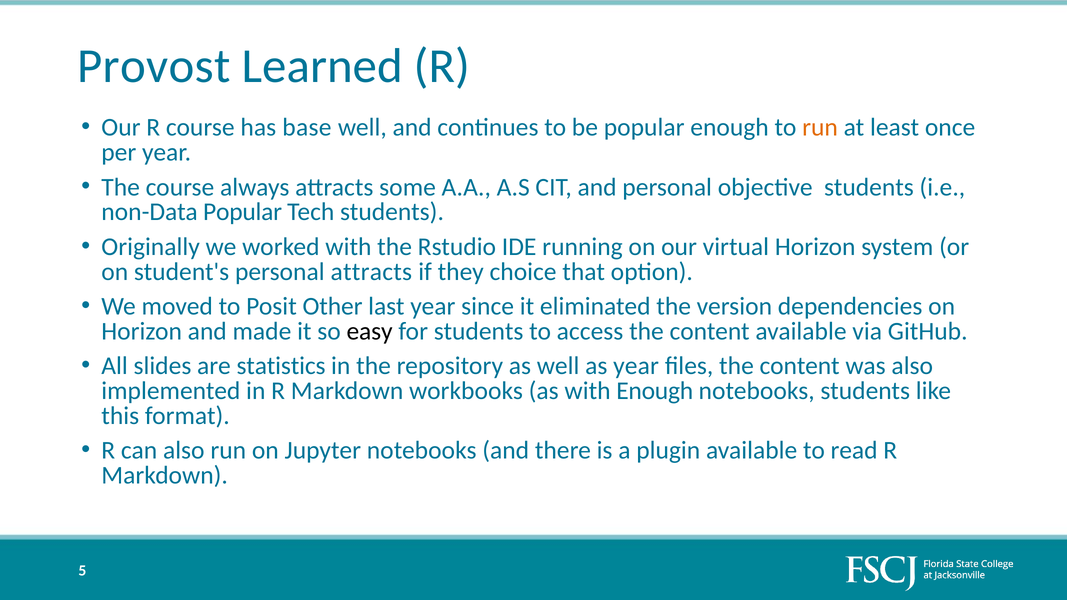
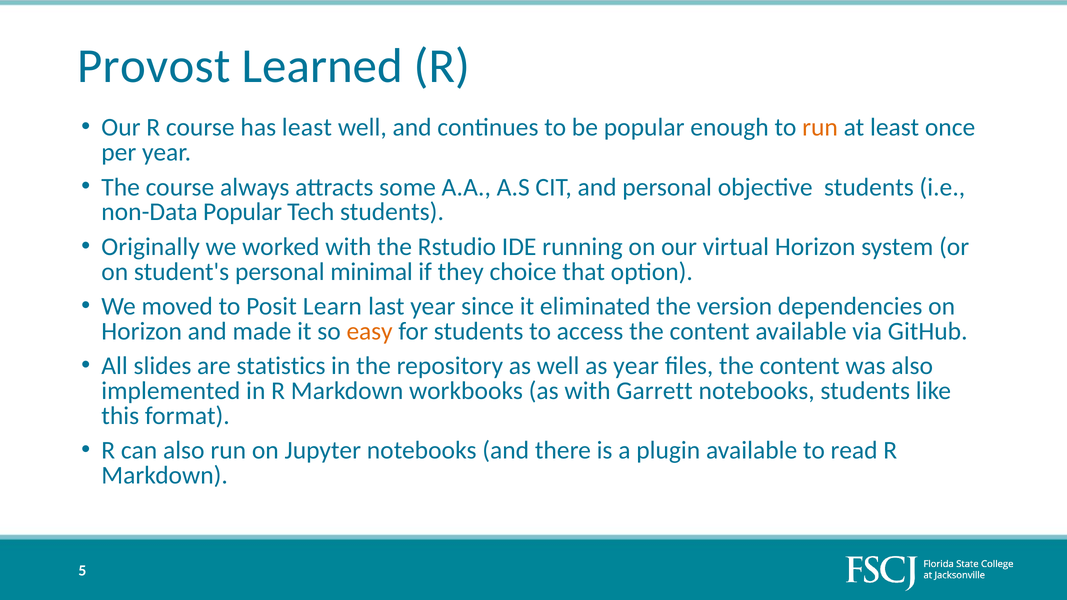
has base: base -> least
personal attracts: attracts -> minimal
Other: Other -> Learn
easy colour: black -> orange
with Enough: Enough -> Garrett
